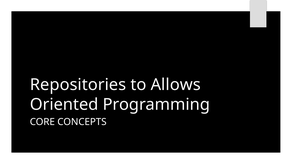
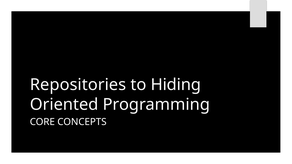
Allows: Allows -> Hiding
